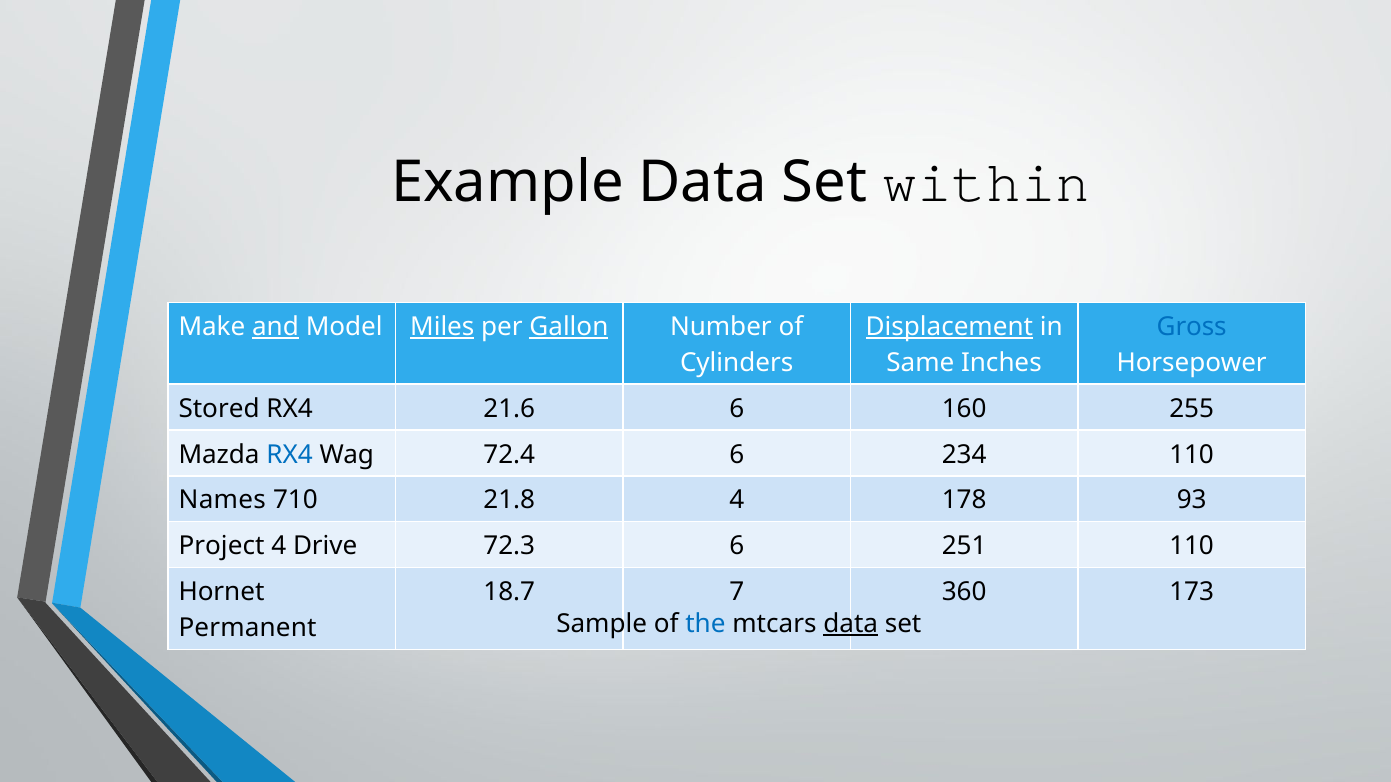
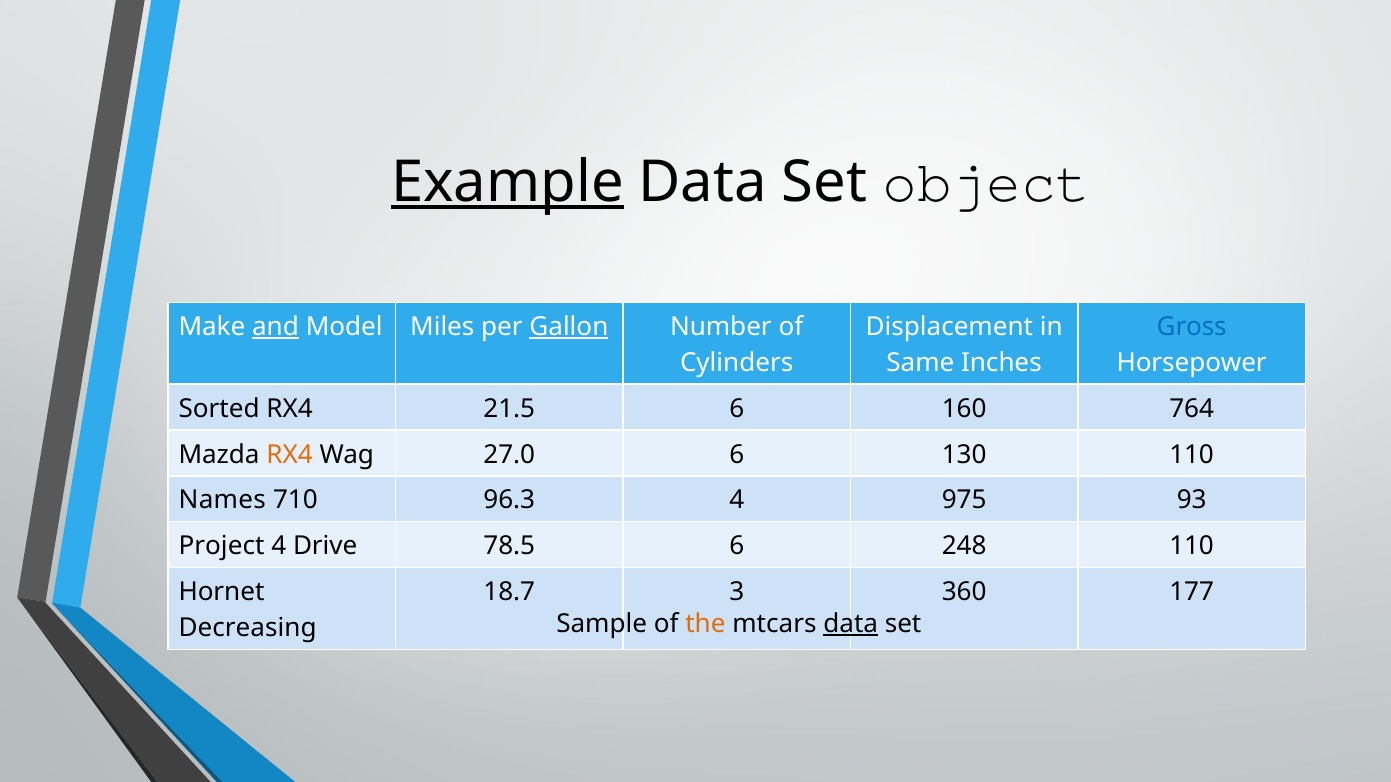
Example underline: none -> present
within: within -> object
Miles underline: present -> none
Displacement underline: present -> none
Stored: Stored -> Sorted
21.6: 21.6 -> 21.5
255: 255 -> 764
RX4 at (290, 455) colour: blue -> orange
72.4: 72.4 -> 27.0
234: 234 -> 130
21.8: 21.8 -> 96.3
178: 178 -> 975
72.3: 72.3 -> 78.5
251: 251 -> 248
7: 7 -> 3
173: 173 -> 177
the colour: blue -> orange
Permanent: Permanent -> Decreasing
